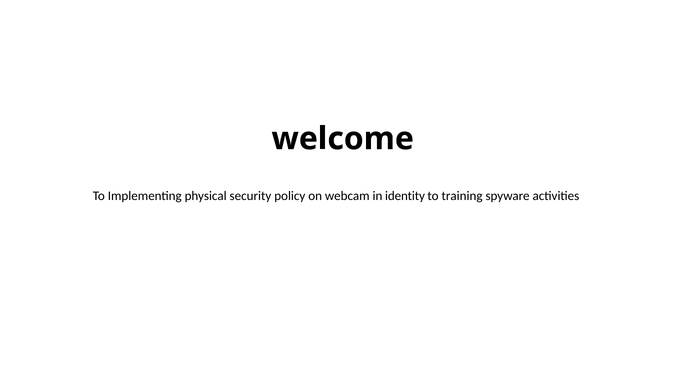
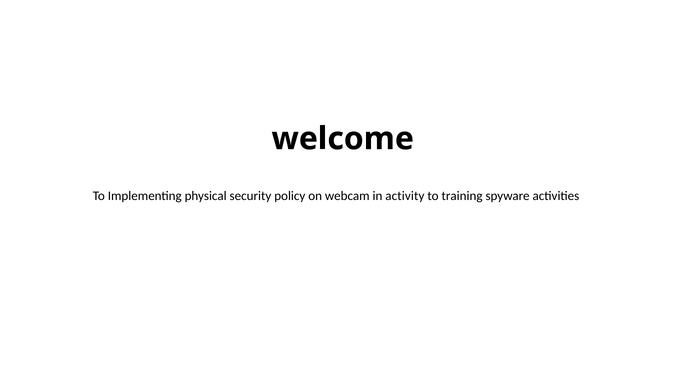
identity: identity -> activity
